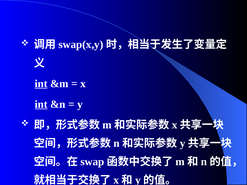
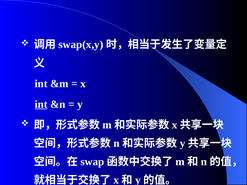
int at (41, 84) underline: present -> none
